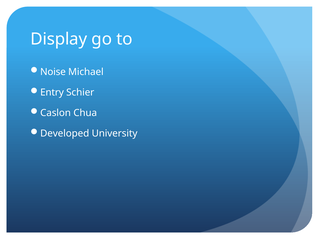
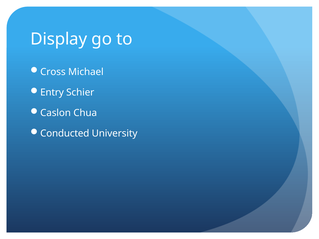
Noise: Noise -> Cross
Developed: Developed -> Conducted
